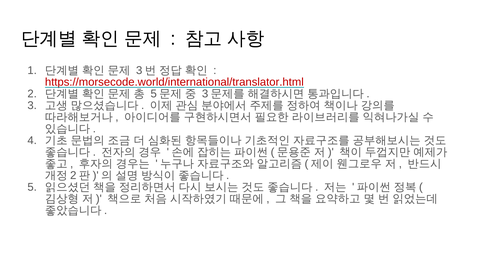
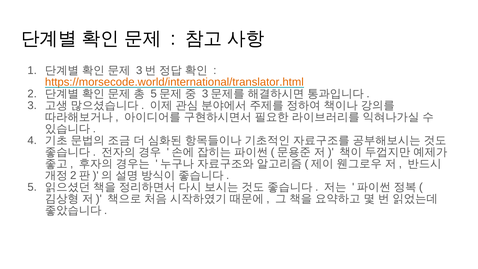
https://morsecode.world/international/translator.html colour: red -> orange
